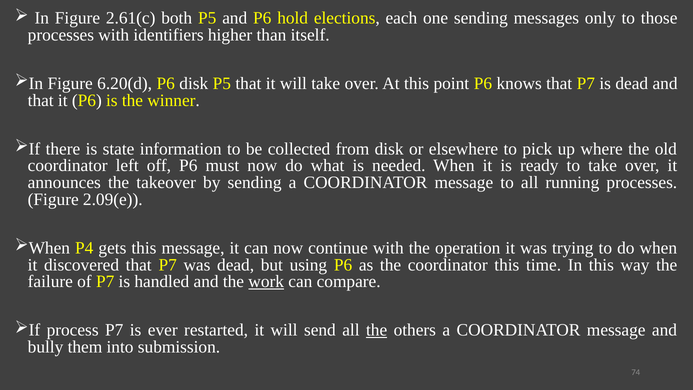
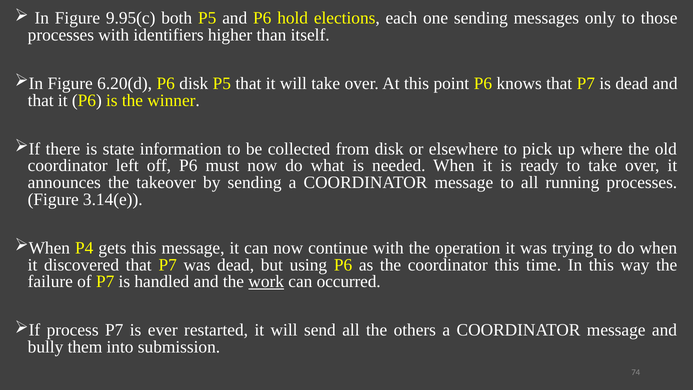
2.61(c: 2.61(c -> 9.95(c
2.09(e: 2.09(e -> 3.14(e
compare: compare -> occurred
the at (377, 330) underline: present -> none
